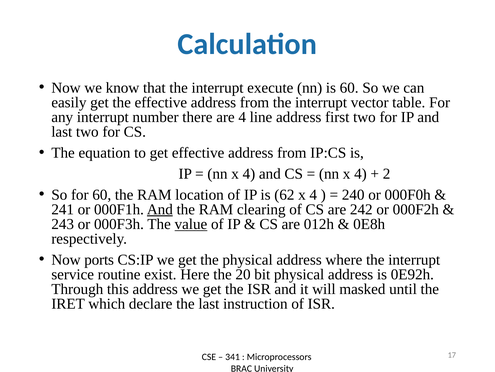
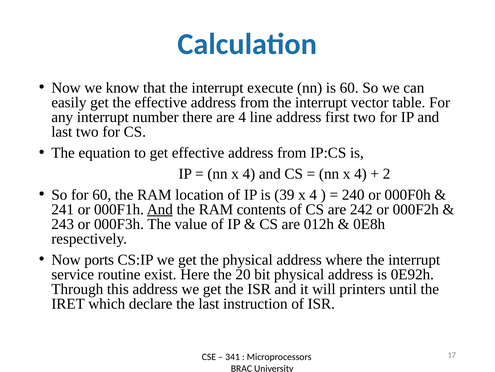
62: 62 -> 39
clearing: clearing -> contents
value underline: present -> none
masked: masked -> printers
